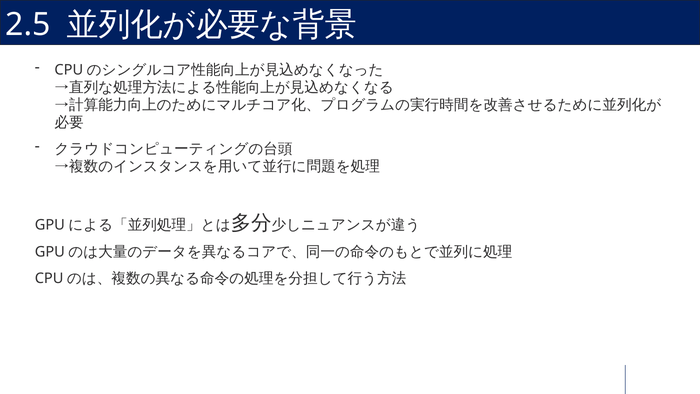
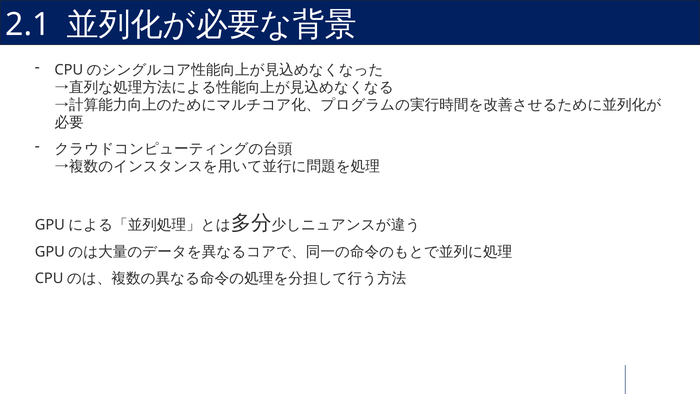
2.5: 2.5 -> 2.1
